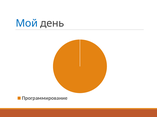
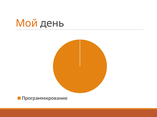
Мой colour: blue -> orange
